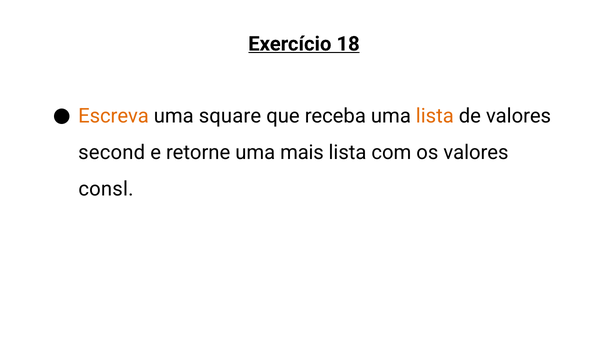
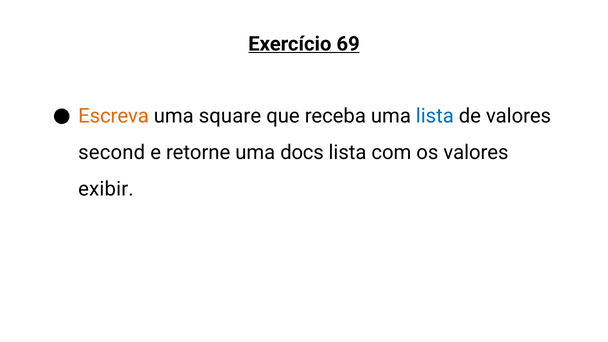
18: 18 -> 69
lista at (435, 116) colour: orange -> blue
mais: mais -> docs
consl: consl -> exibir
